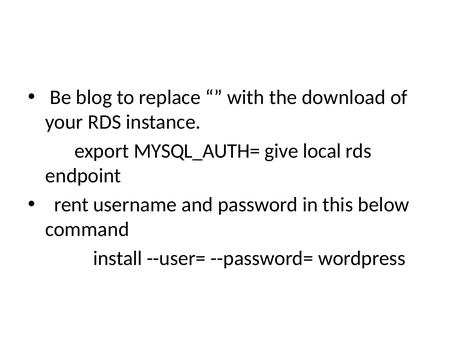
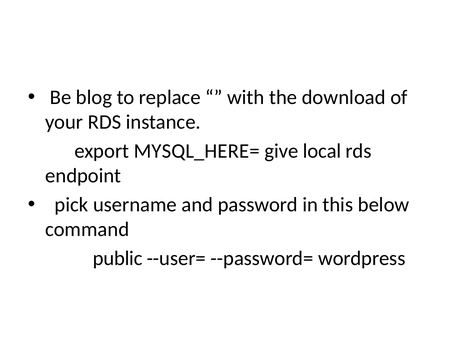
MYSQL_AUTH=: MYSQL_AUTH= -> MYSQL_HERE=
rent: rent -> pick
install: install -> public
